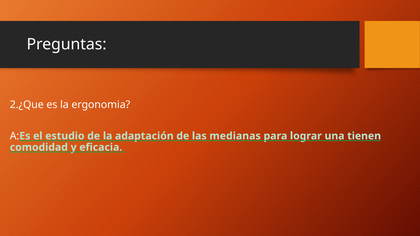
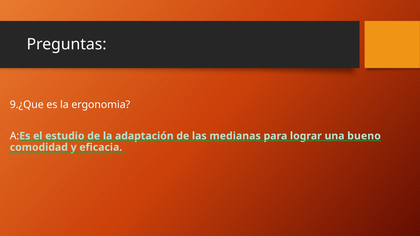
2.¿Que: 2.¿Que -> 9.¿Que
tienen: tienen -> bueno
